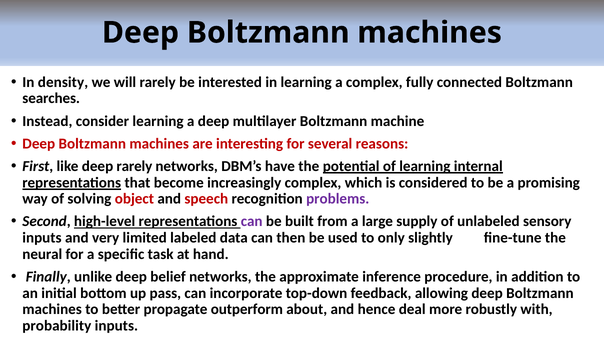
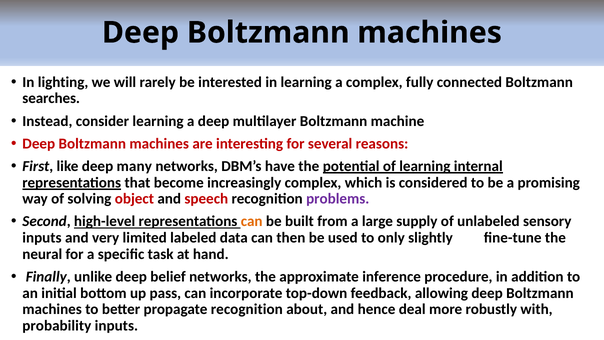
density: density -> lighting
deep rarely: rarely -> many
can at (252, 221) colour: purple -> orange
propagate outperform: outperform -> recognition
